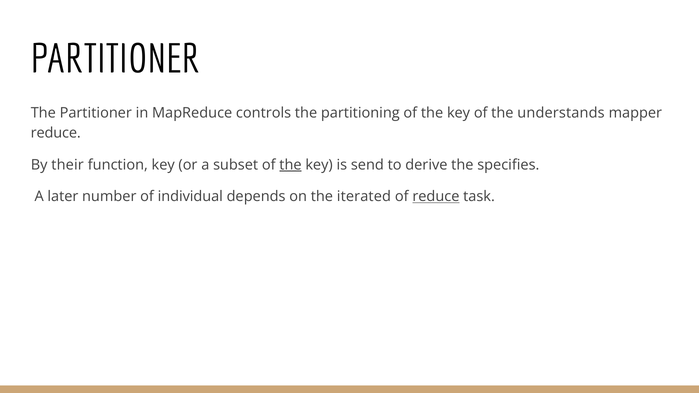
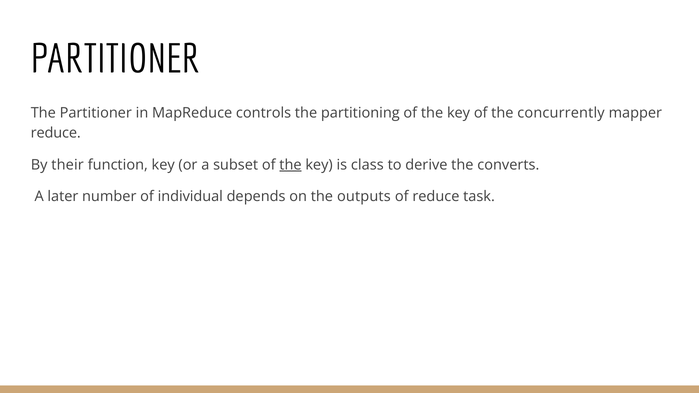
understands: understands -> concurrently
send: send -> class
specifies: specifies -> converts
iterated: iterated -> outputs
reduce at (436, 197) underline: present -> none
